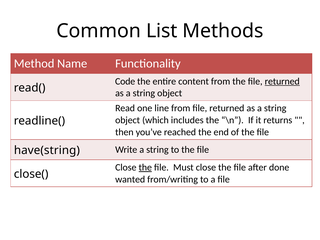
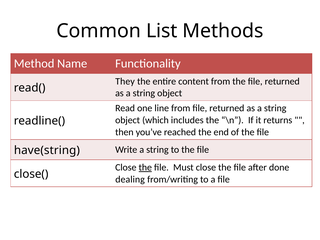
Code: Code -> They
returned at (282, 81) underline: present -> none
wanted: wanted -> dealing
